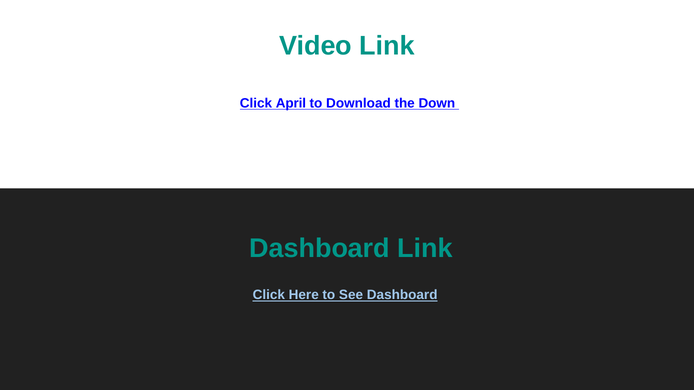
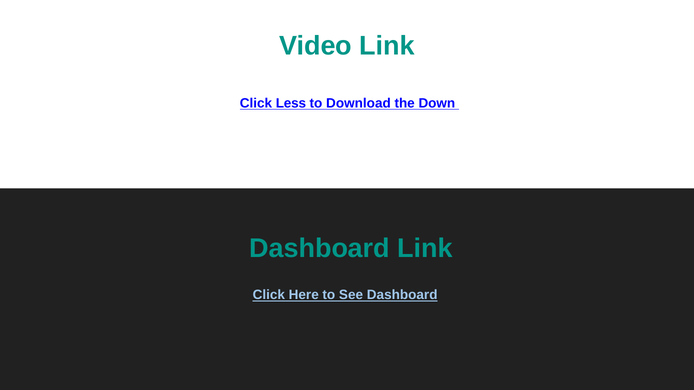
April: April -> Less
